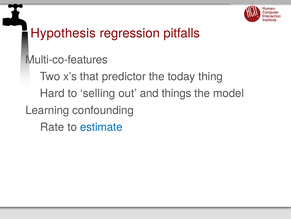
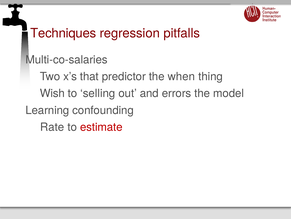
Hypothesis: Hypothesis -> Techniques
Multi-co-features: Multi-co-features -> Multi-co-salaries
today: today -> when
Hard: Hard -> Wish
things: things -> errors
estimate colour: blue -> red
